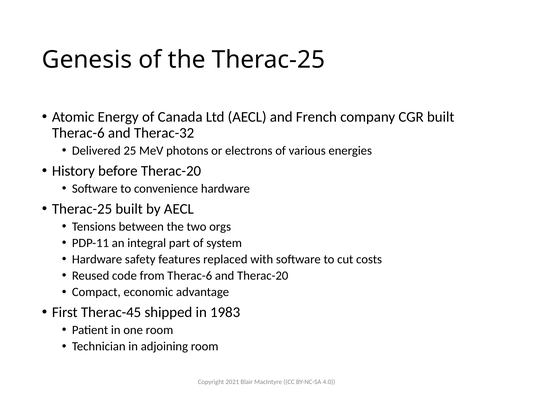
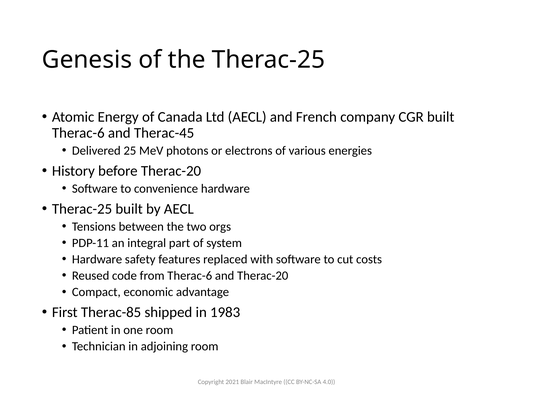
Therac-32: Therac-32 -> Therac-45
Therac-45: Therac-45 -> Therac-85
